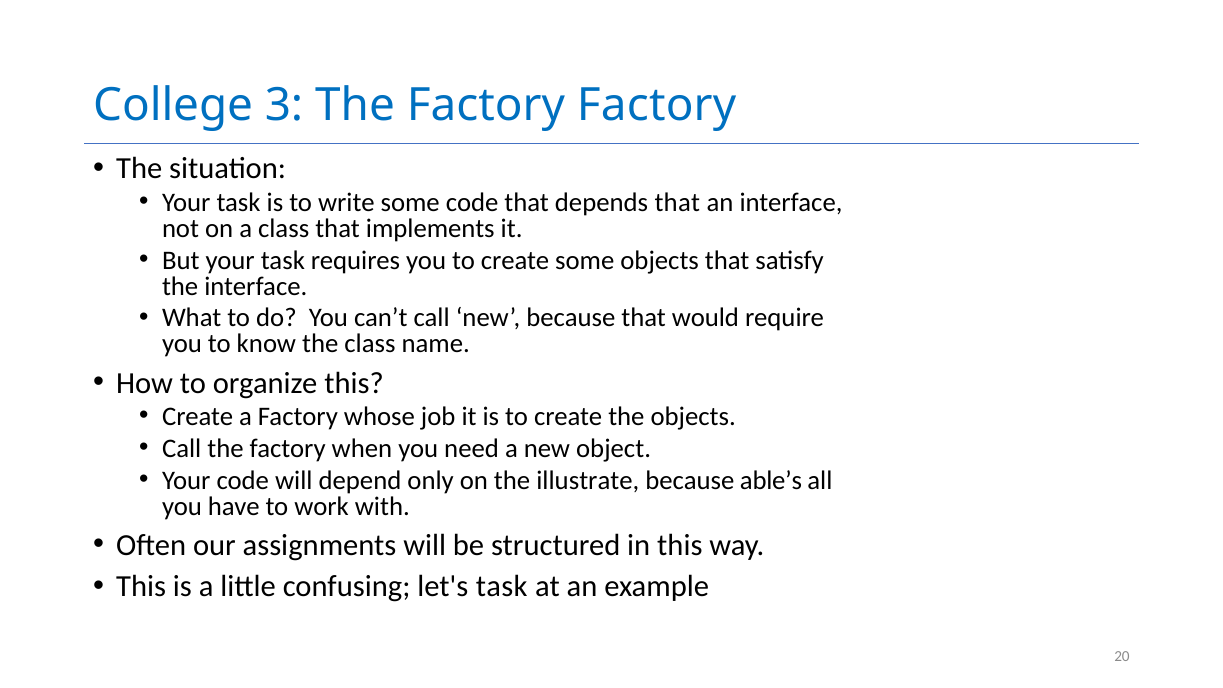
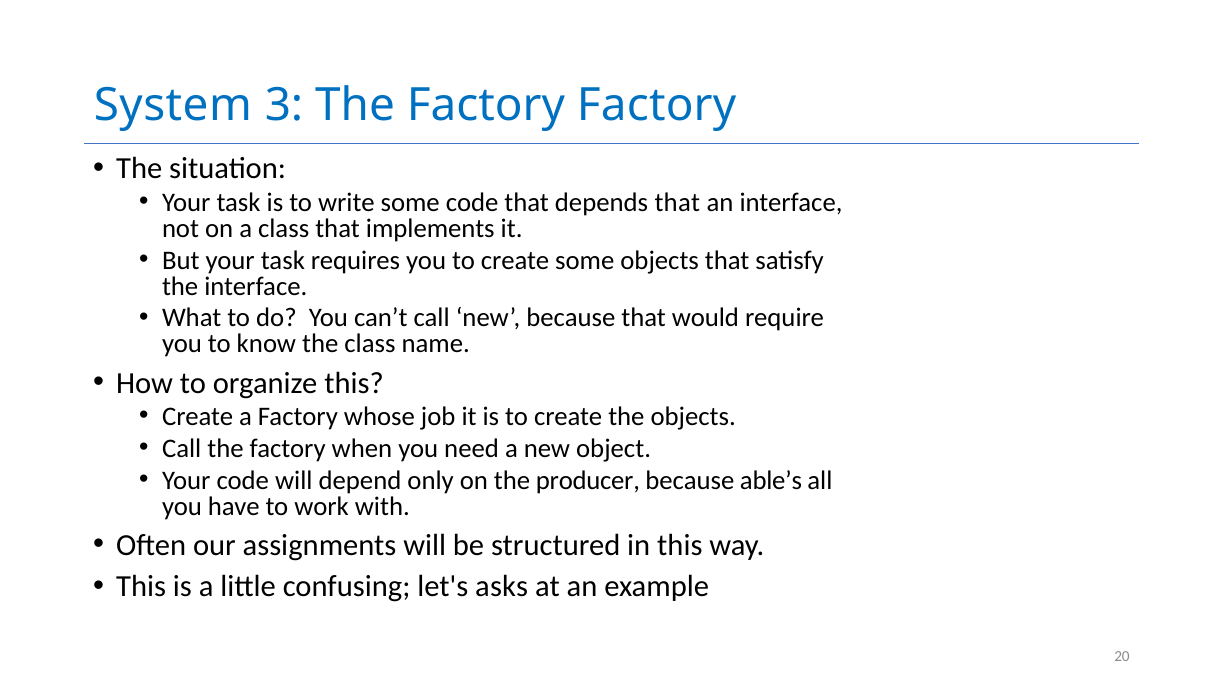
College: College -> System
illustrate: illustrate -> producer
let's task: task -> asks
